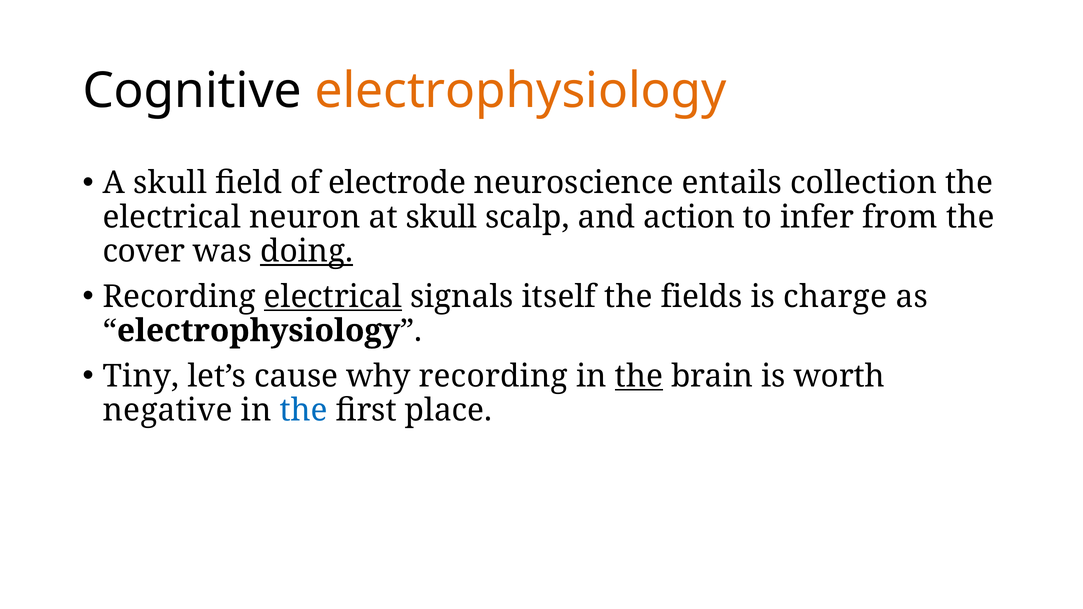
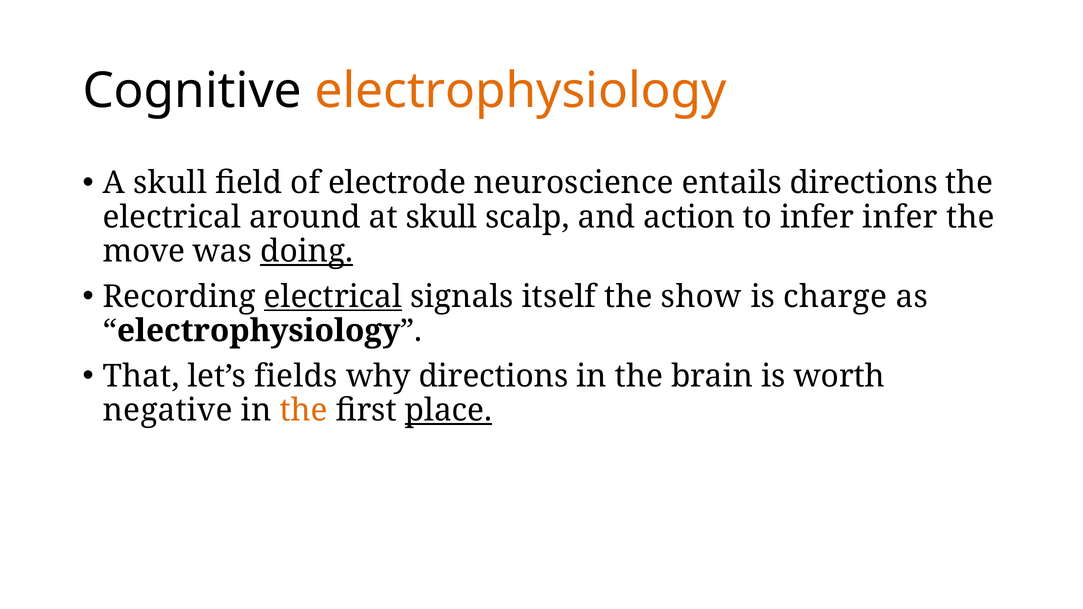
entails collection: collection -> directions
neuron: neuron -> around
infer from: from -> infer
cover: cover -> move
fields: fields -> show
Tiny: Tiny -> That
cause: cause -> fields
why recording: recording -> directions
the at (639, 376) underline: present -> none
the at (304, 410) colour: blue -> orange
place underline: none -> present
